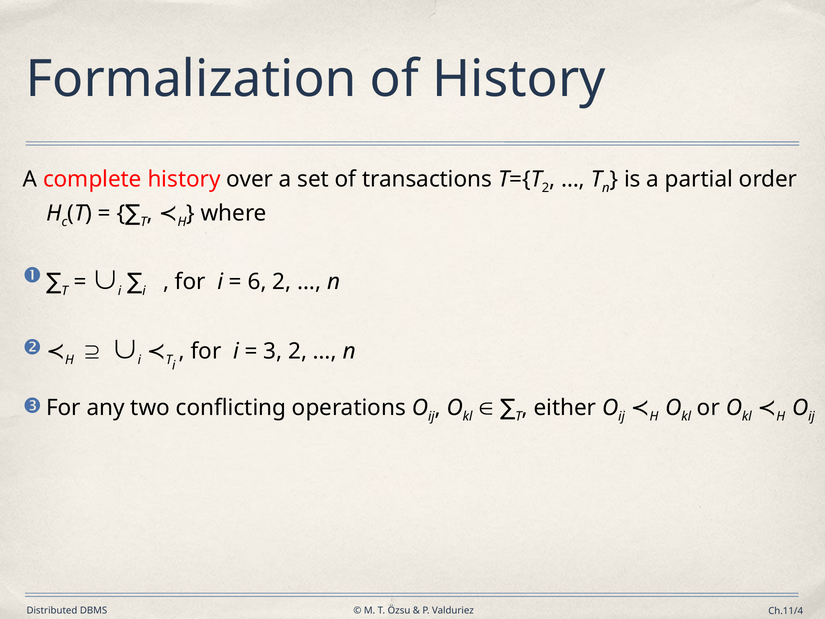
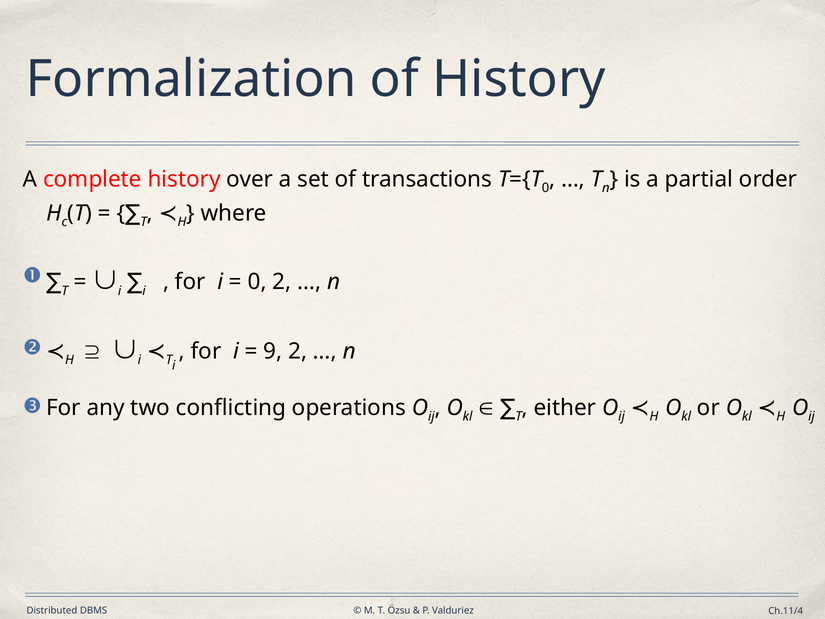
2 at (546, 188): 2 -> 0
6 at (257, 282): 6 -> 0
3: 3 -> 9
